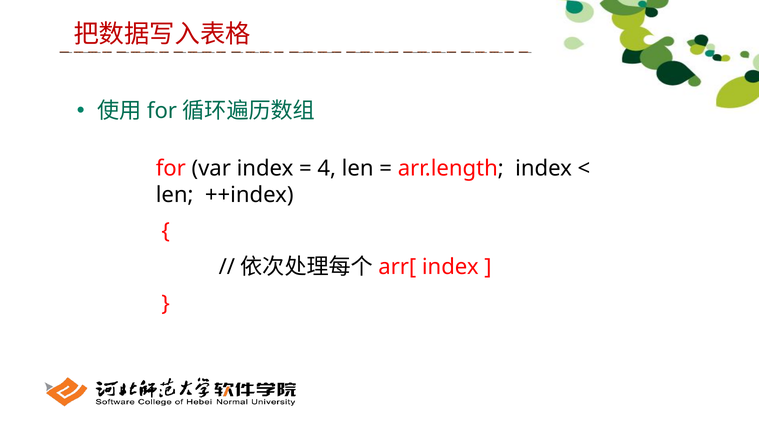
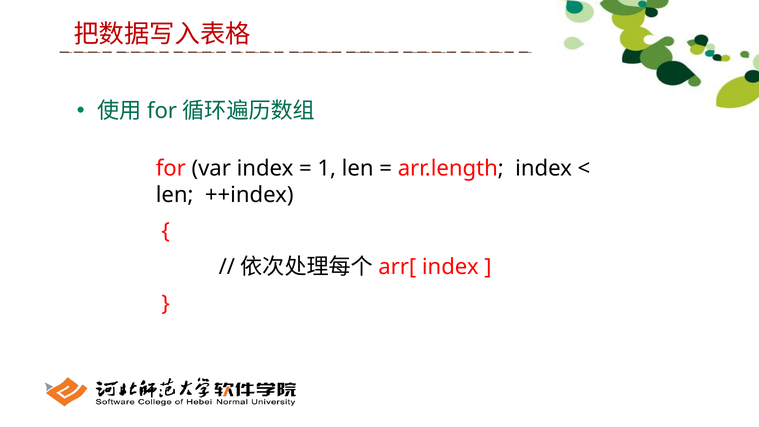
4: 4 -> 1
